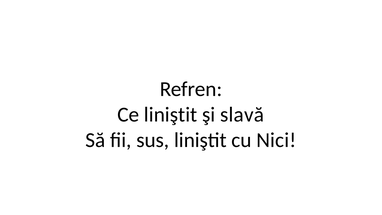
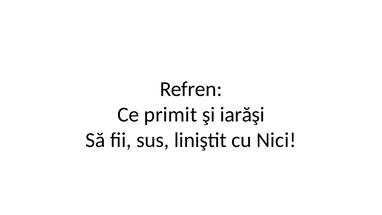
Ce liniştit: liniştit -> primit
slavă: slavă -> iarăşi
